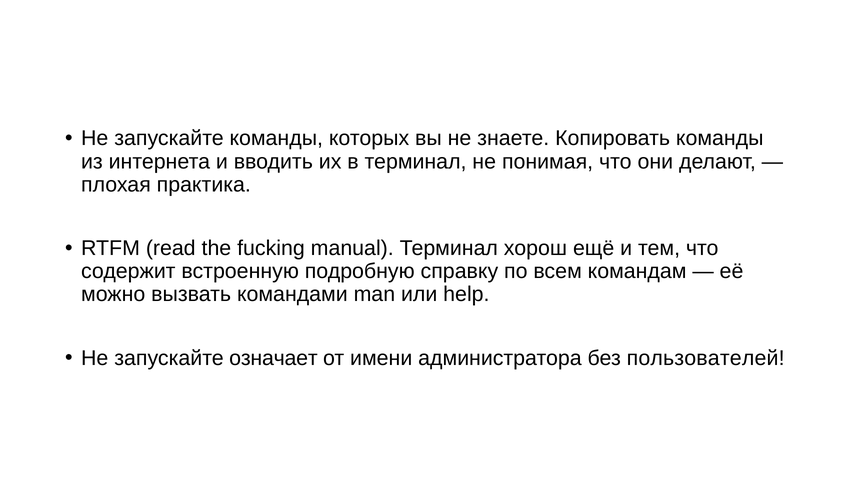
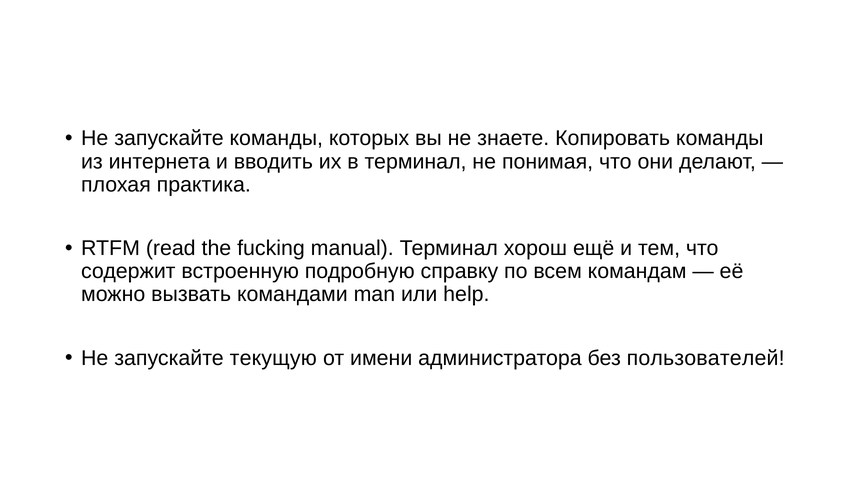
означает: означает -> текущую
